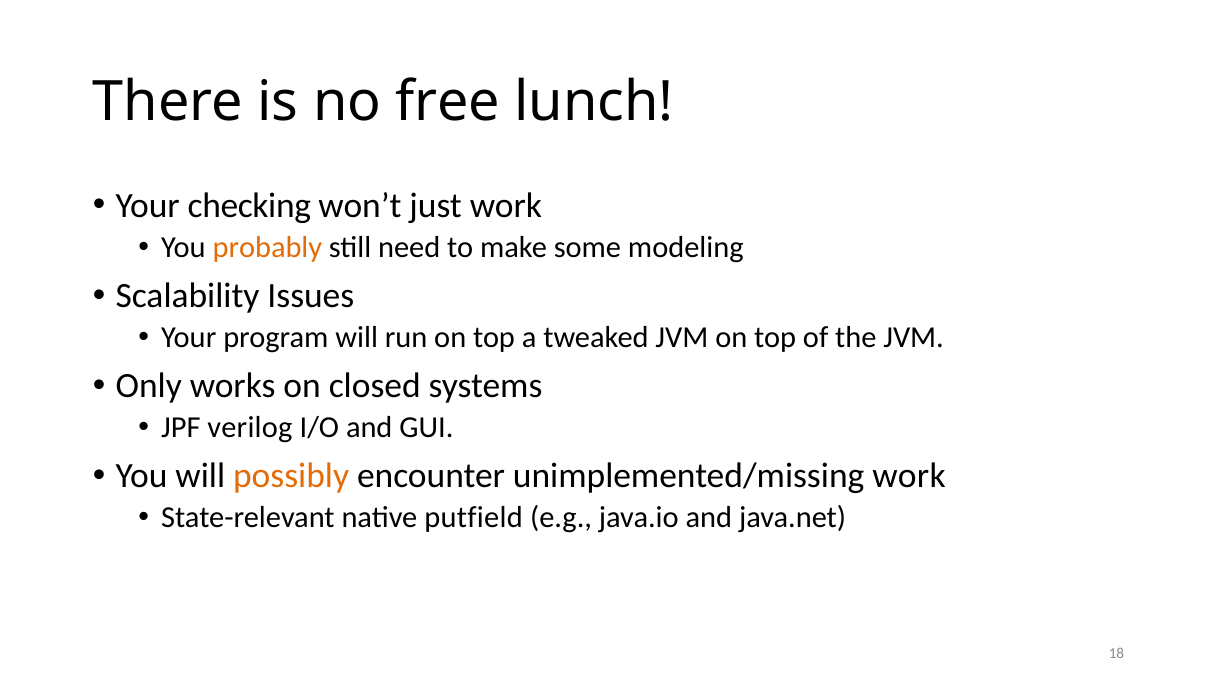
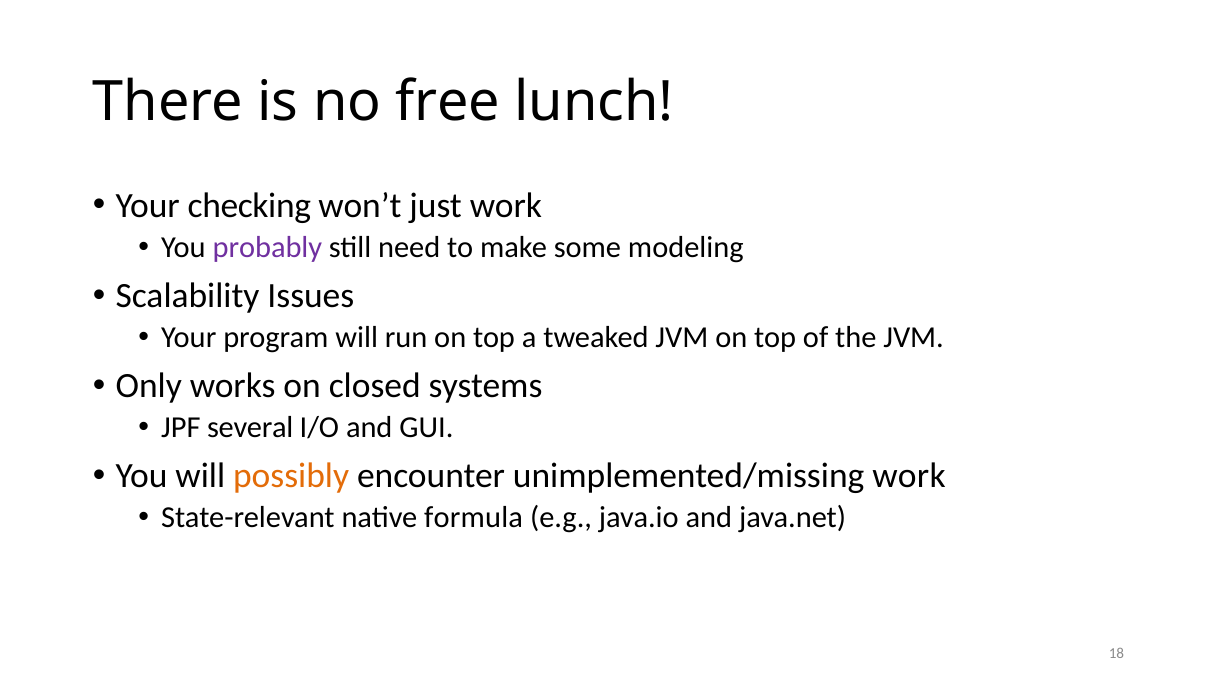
probably colour: orange -> purple
verilog: verilog -> several
putfield: putfield -> formula
